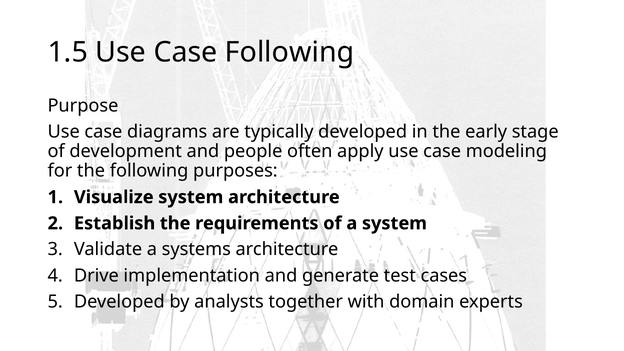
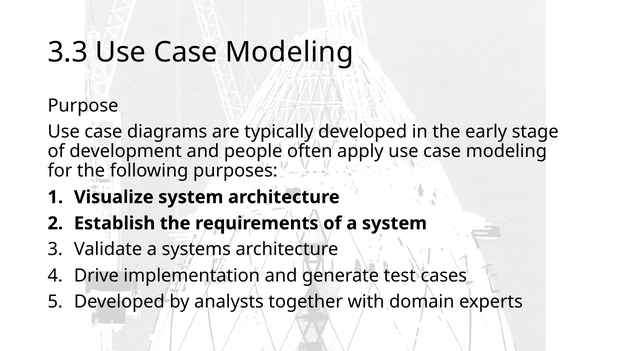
1.5: 1.5 -> 3.3
Following at (290, 52): Following -> Modeling
